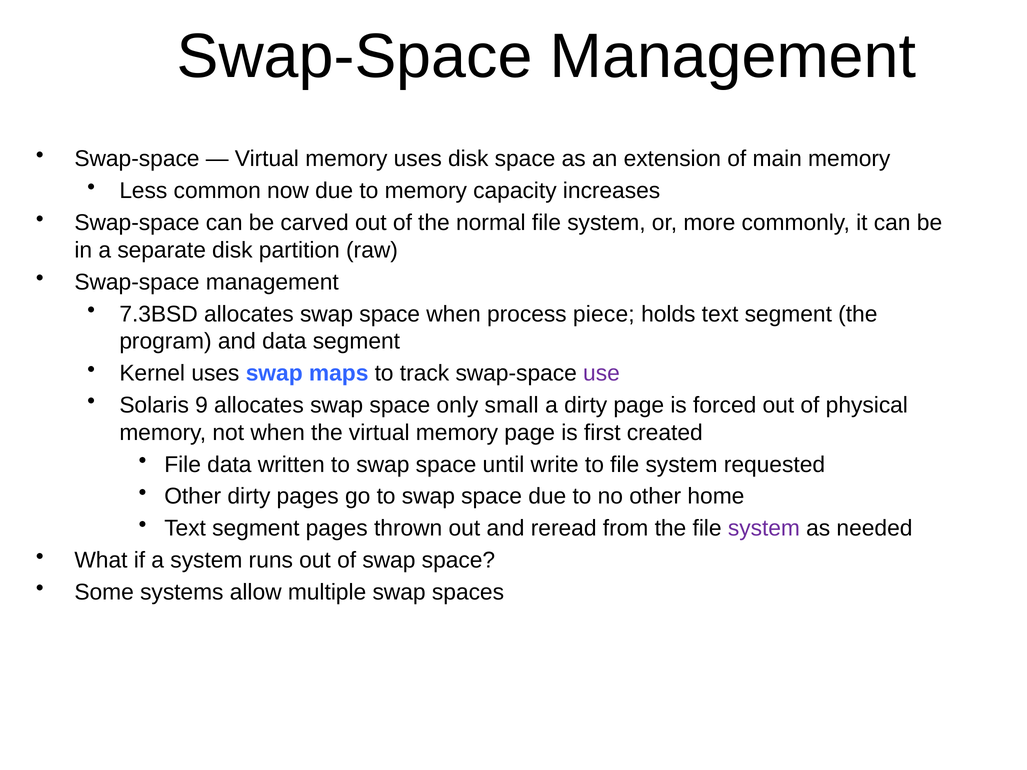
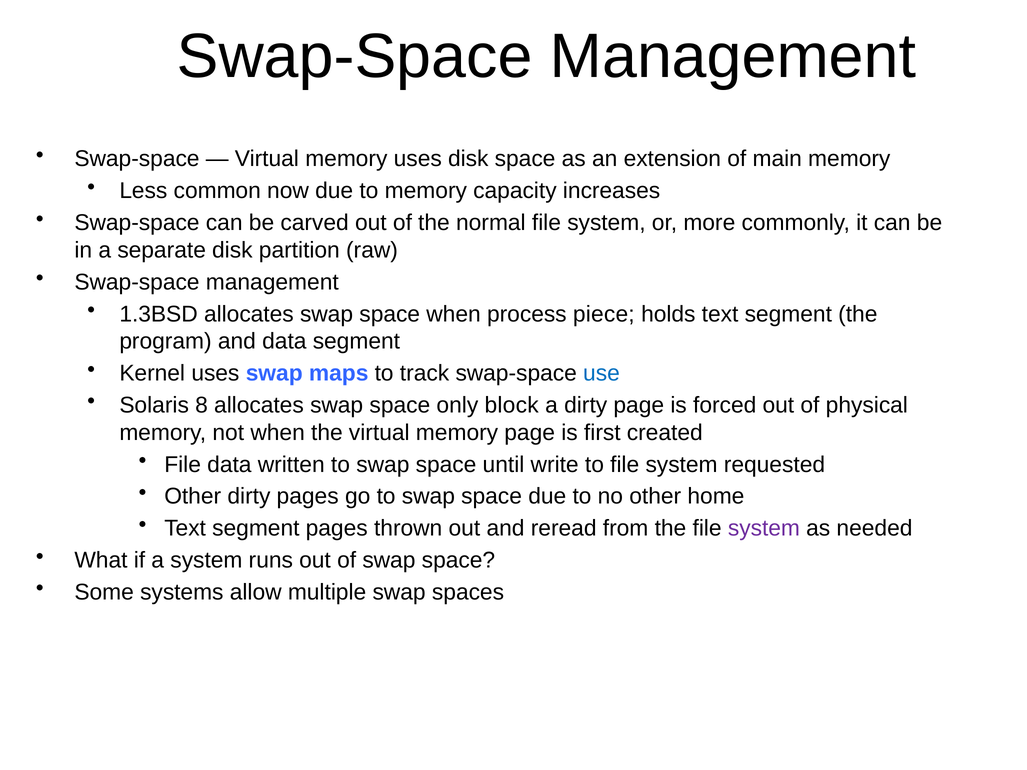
7.3BSD: 7.3BSD -> 1.3BSD
use colour: purple -> blue
9: 9 -> 8
small: small -> block
